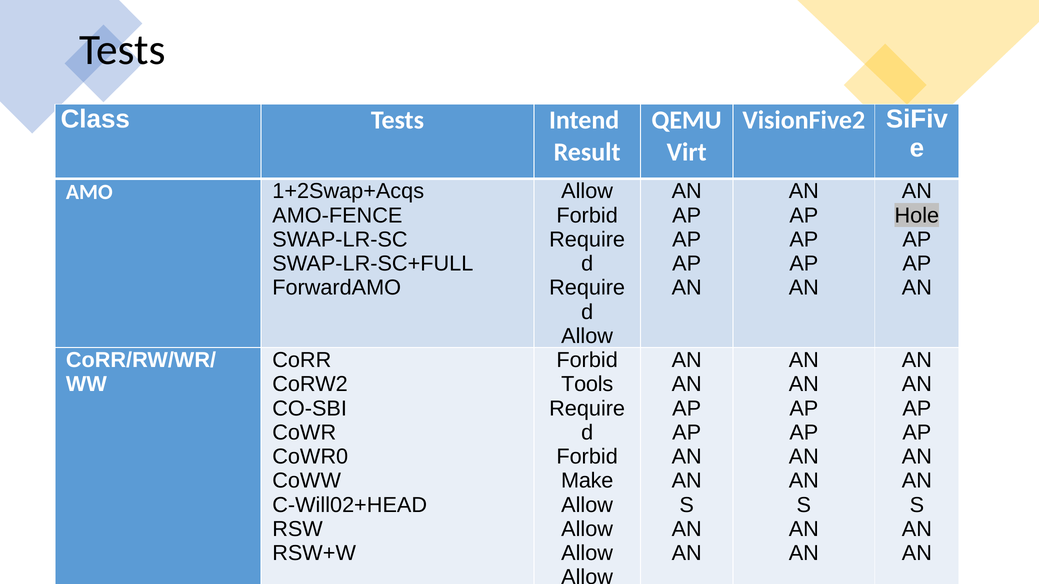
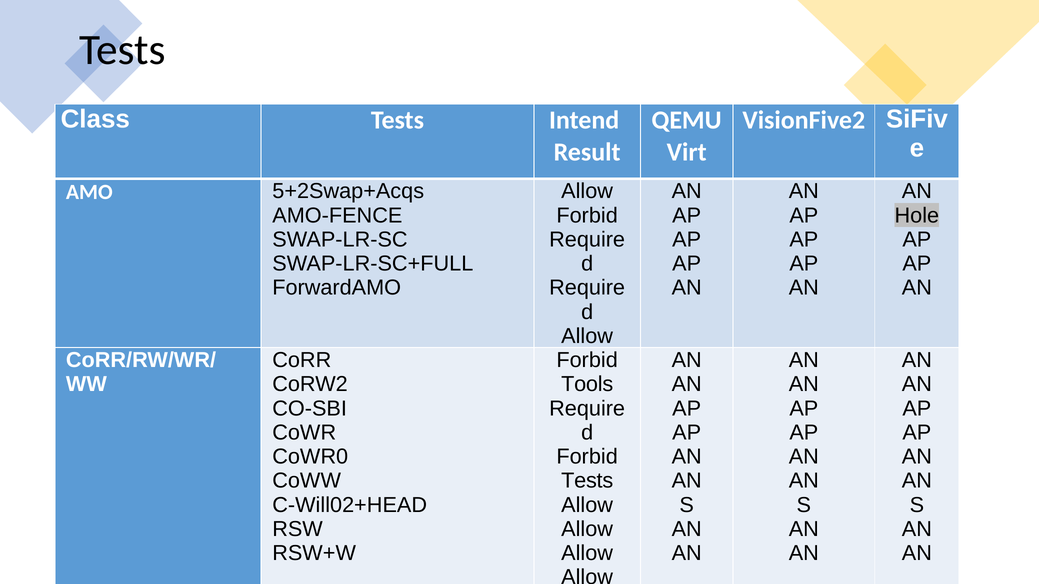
1+2Swap+Acqs: 1+2Swap+Acqs -> 5+2Swap+Acqs
Make at (587, 481): Make -> Tests
